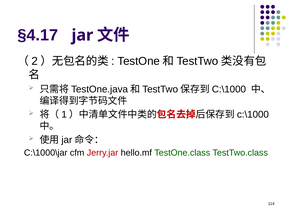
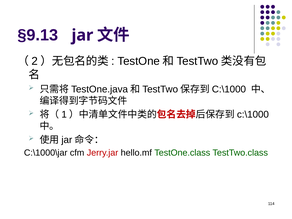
§4.17: §4.17 -> §9.13
